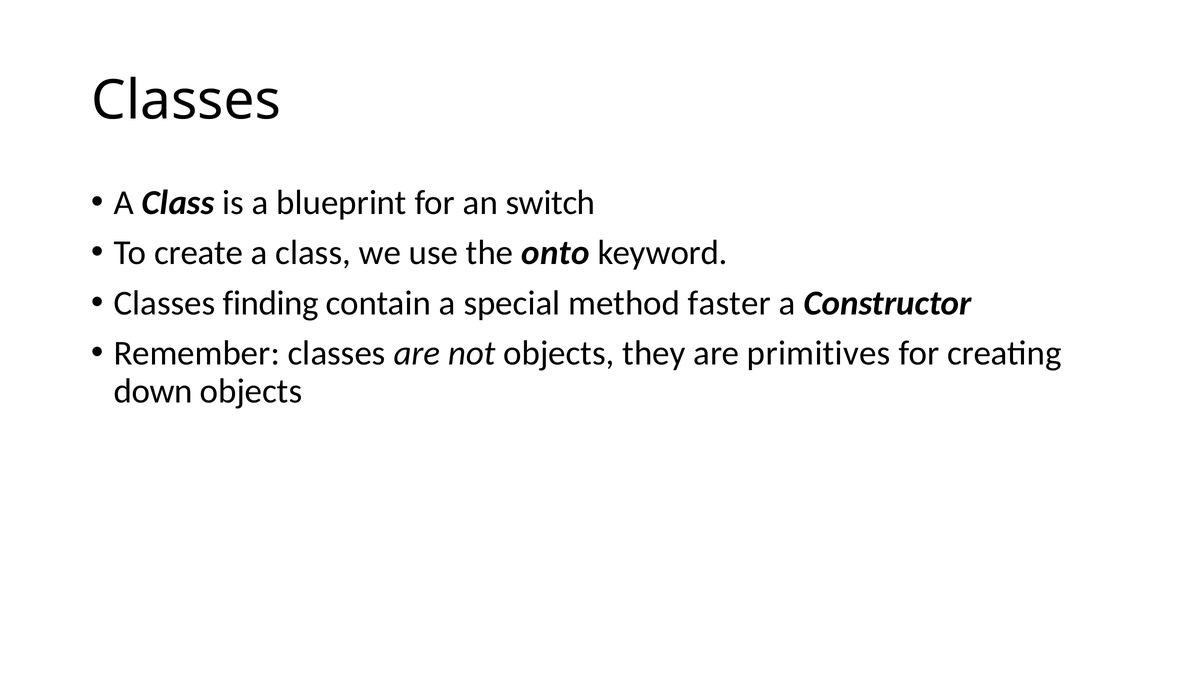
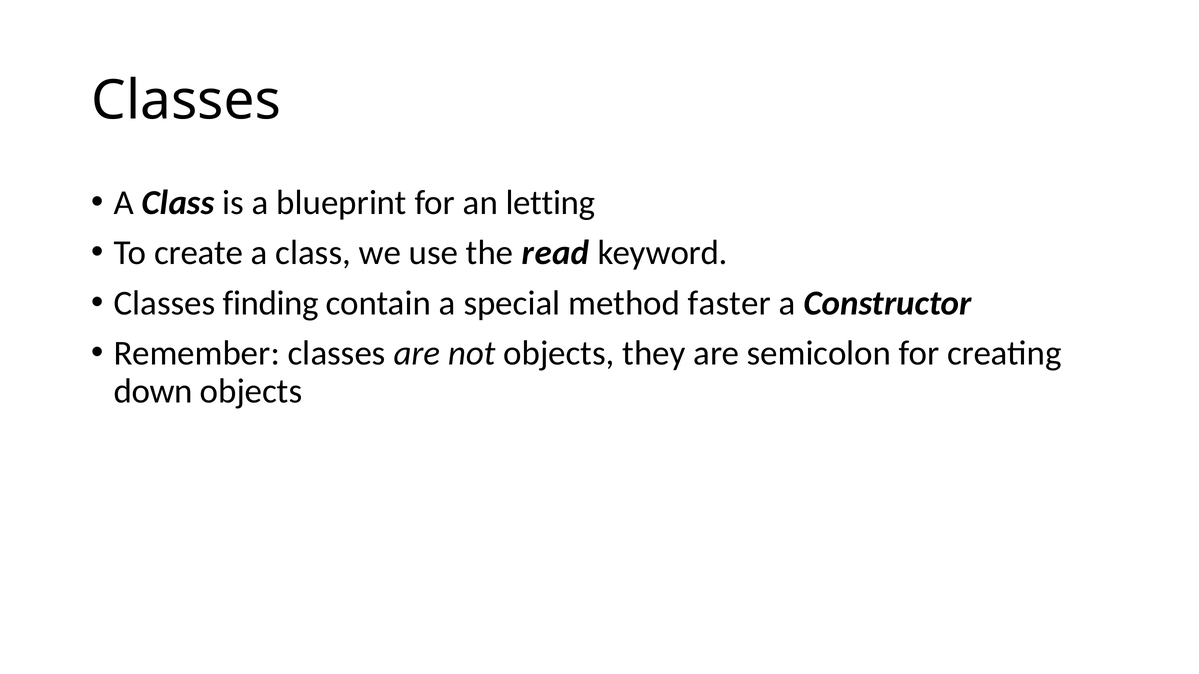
switch: switch -> letting
onto: onto -> read
primitives: primitives -> semicolon
